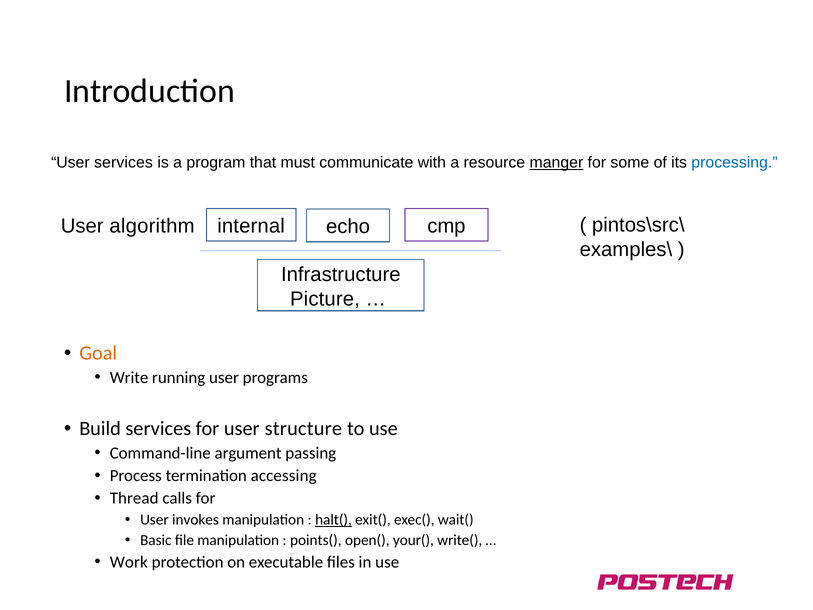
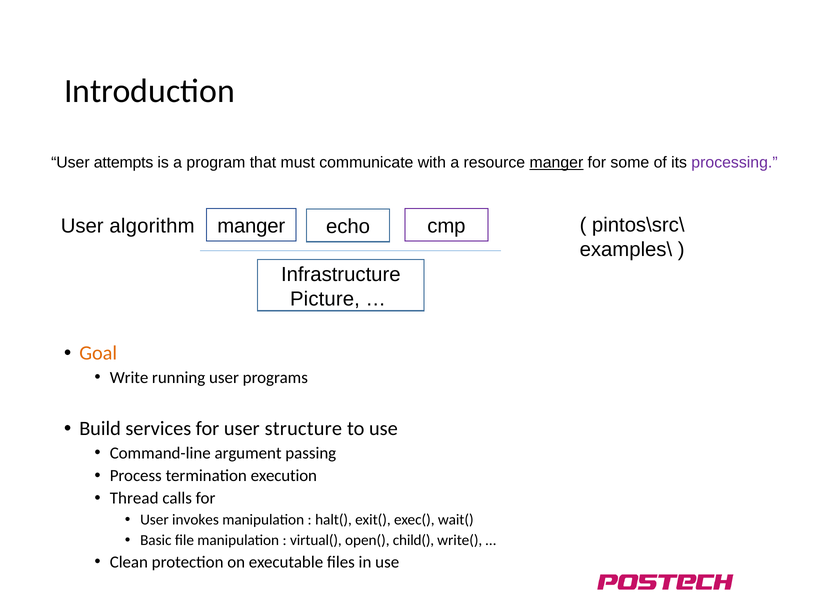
User services: services -> attempts
processing colour: blue -> purple
internal at (251, 226): internal -> manger
accessing: accessing -> execution
halt( underline: present -> none
points(: points( -> virtual(
your(: your( -> child(
Work: Work -> Clean
